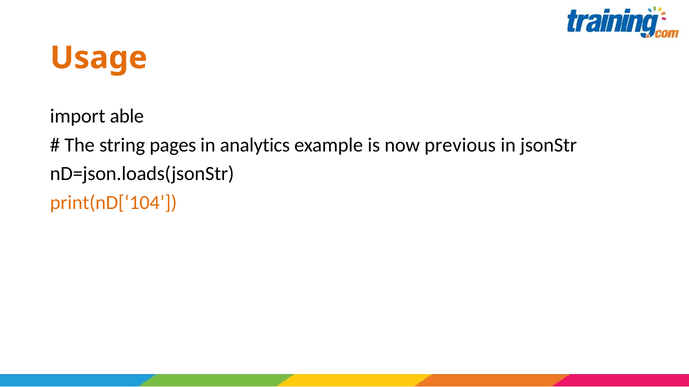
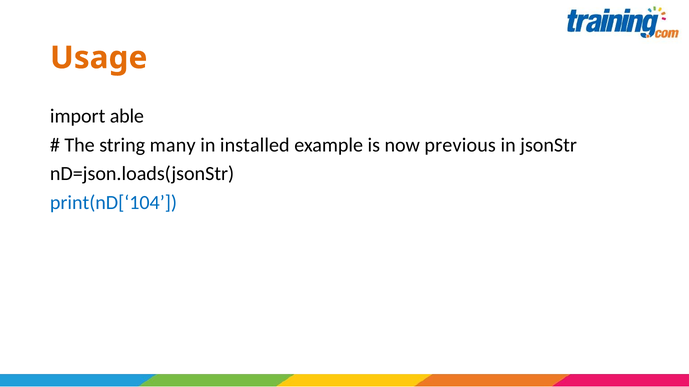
pages: pages -> many
analytics: analytics -> installed
print(nD[‘104 colour: orange -> blue
